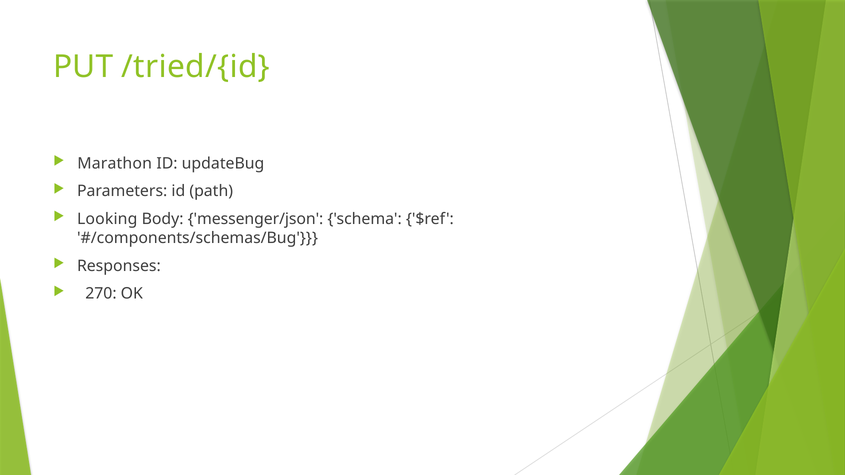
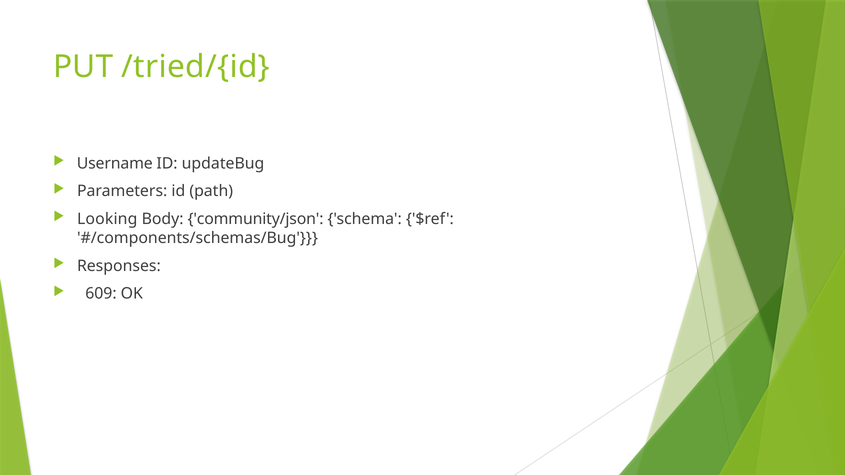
Marathon: Marathon -> Username
messenger/json: messenger/json -> community/json
270: 270 -> 609
